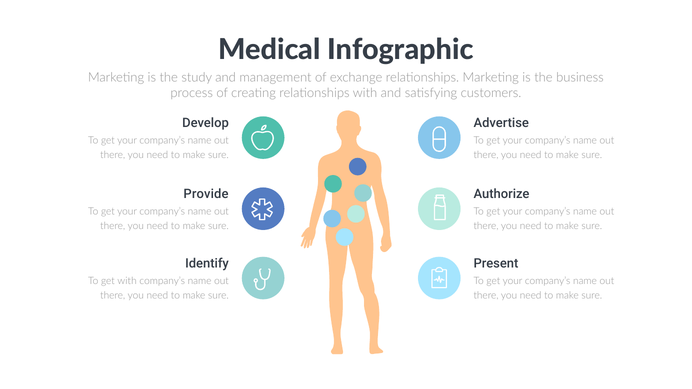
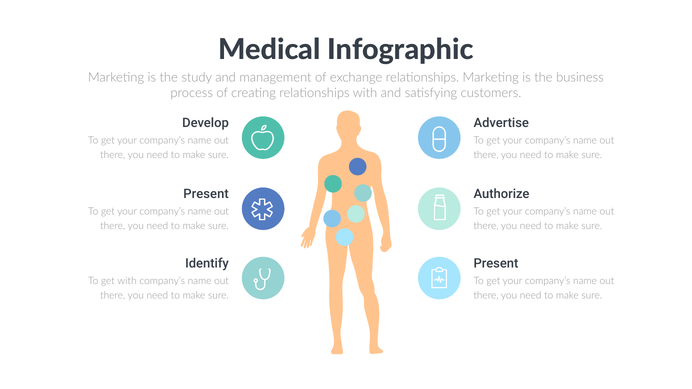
Provide at (206, 194): Provide -> Present
